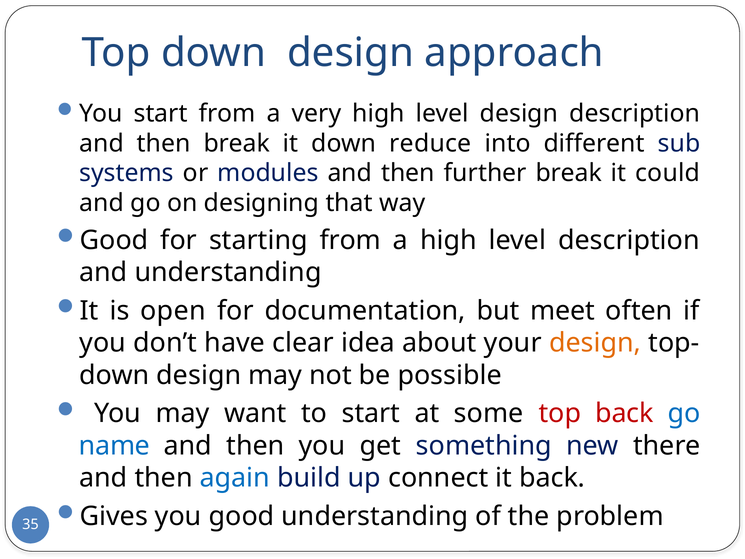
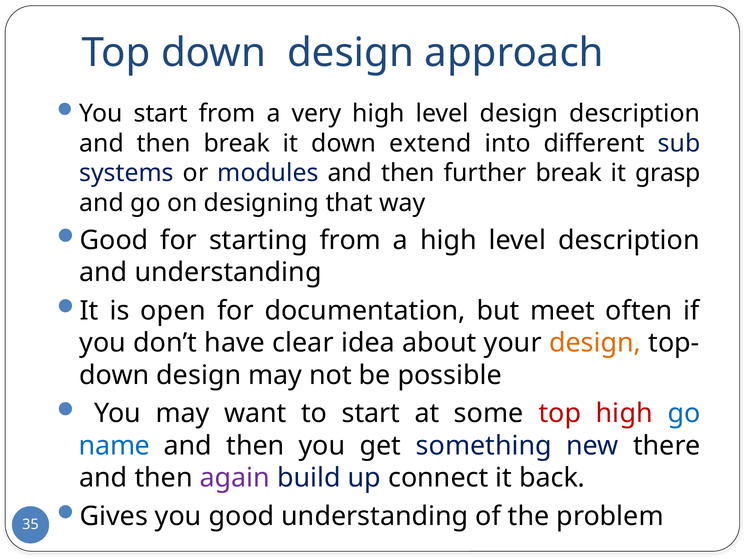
reduce: reduce -> extend
could: could -> grasp
top back: back -> high
again colour: blue -> purple
